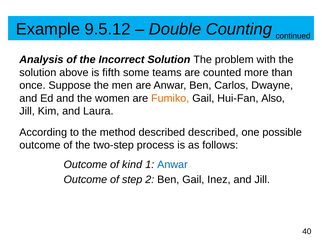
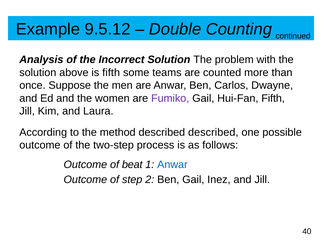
Fumiko colour: orange -> purple
Hui-Fan Also: Also -> Fifth
kind: kind -> beat
